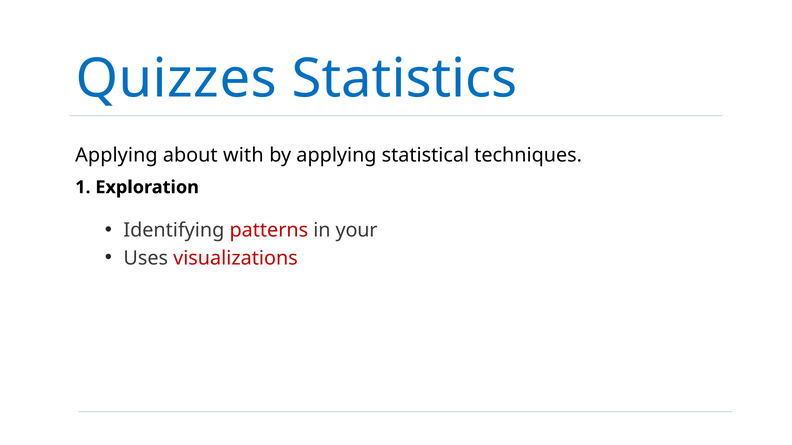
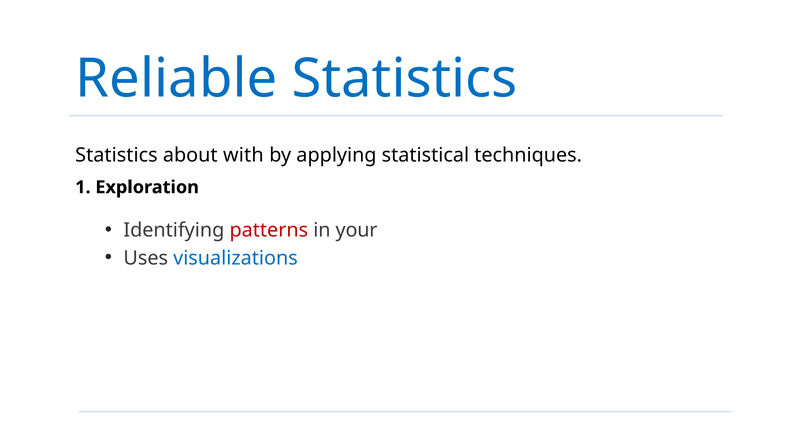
Quizzes: Quizzes -> Reliable
Applying at (116, 155): Applying -> Statistics
visualizations colour: red -> blue
